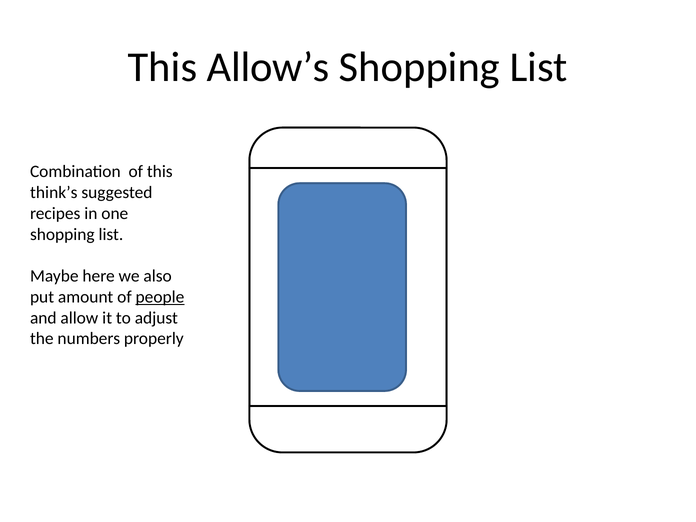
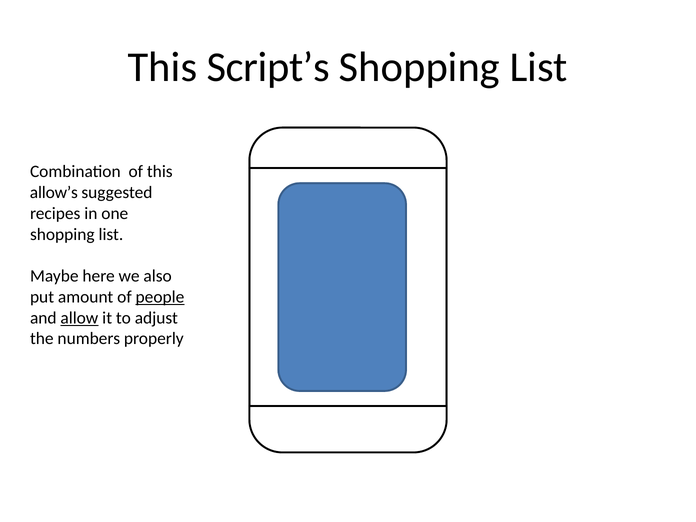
Allow’s: Allow’s -> Script’s
think’s: think’s -> allow’s
allow underline: none -> present
